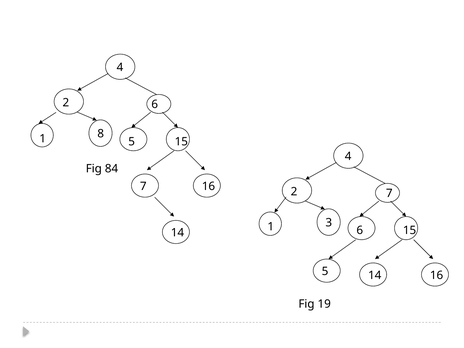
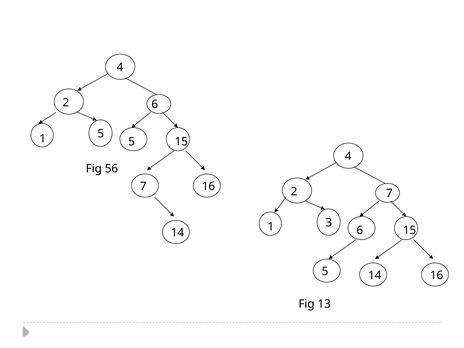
1 8: 8 -> 5
84: 84 -> 56
19: 19 -> 13
